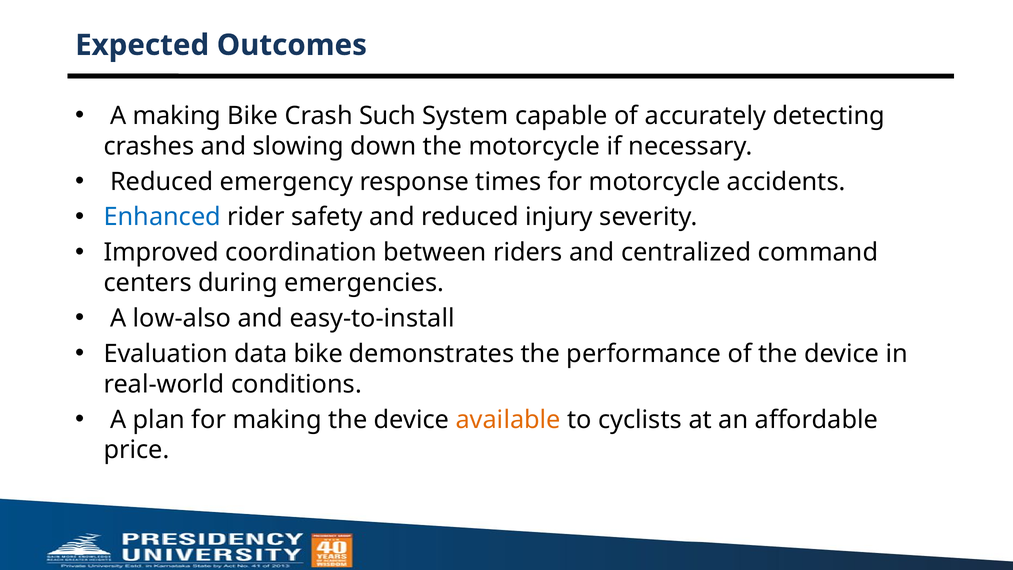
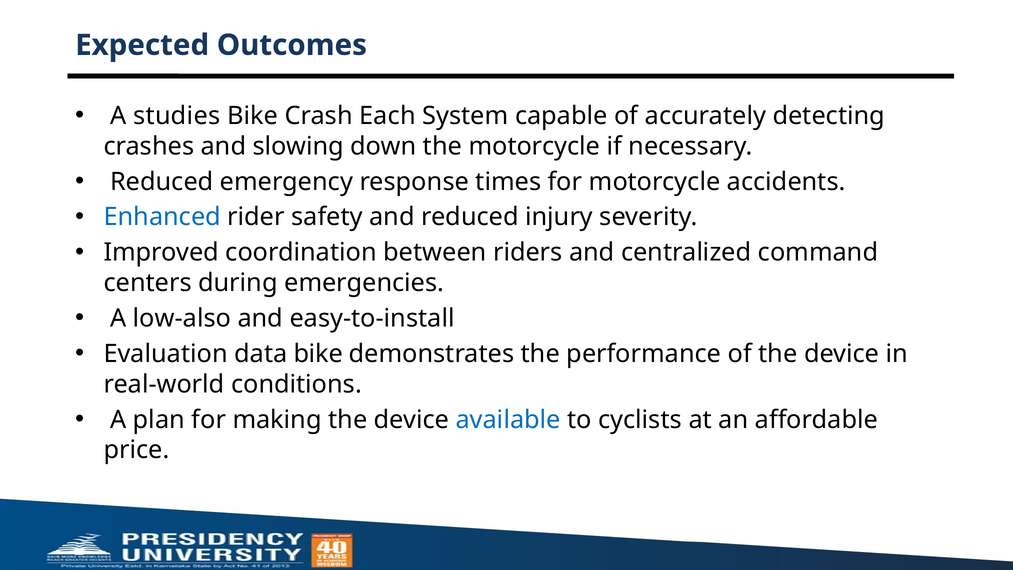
A making: making -> studies
Such: Such -> Each
available colour: orange -> blue
